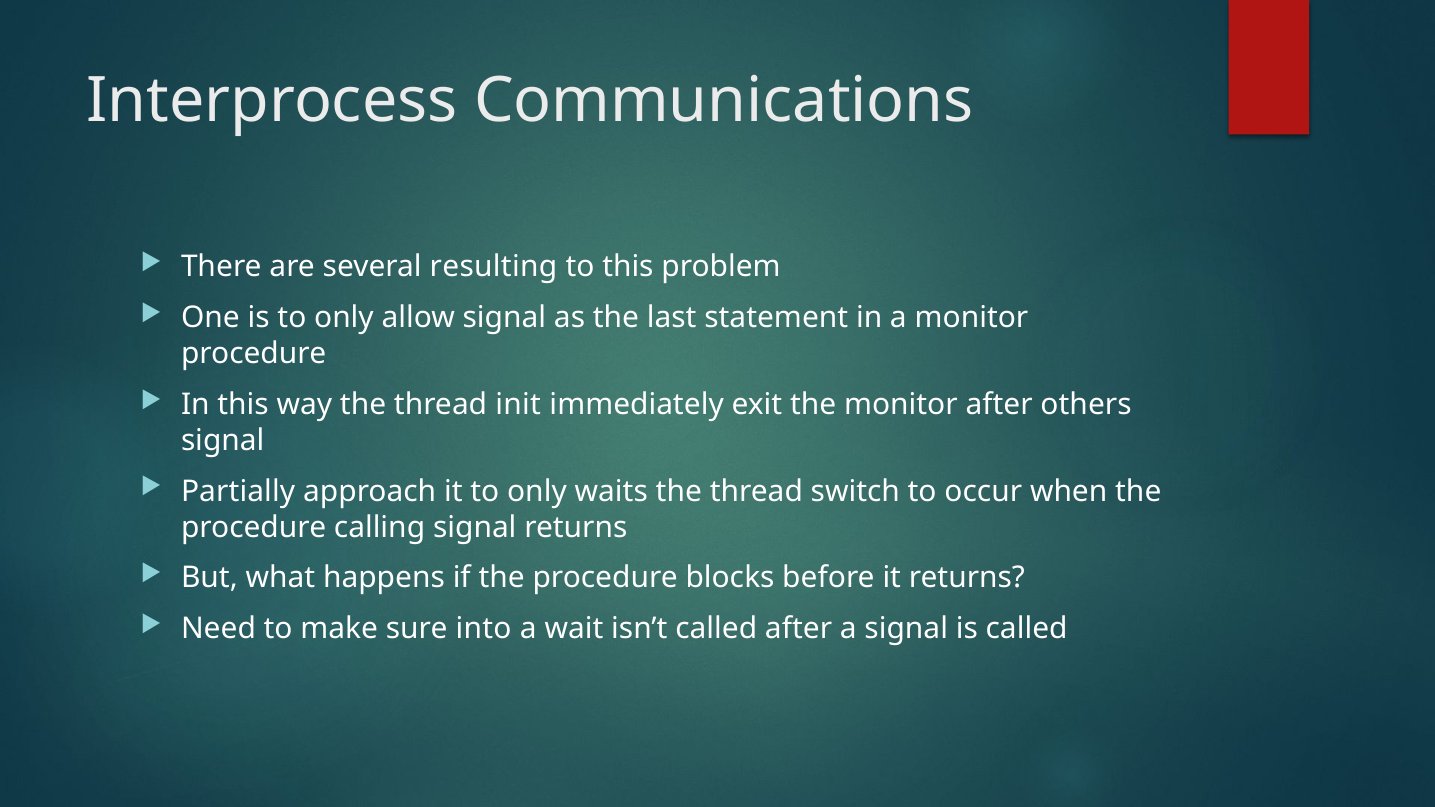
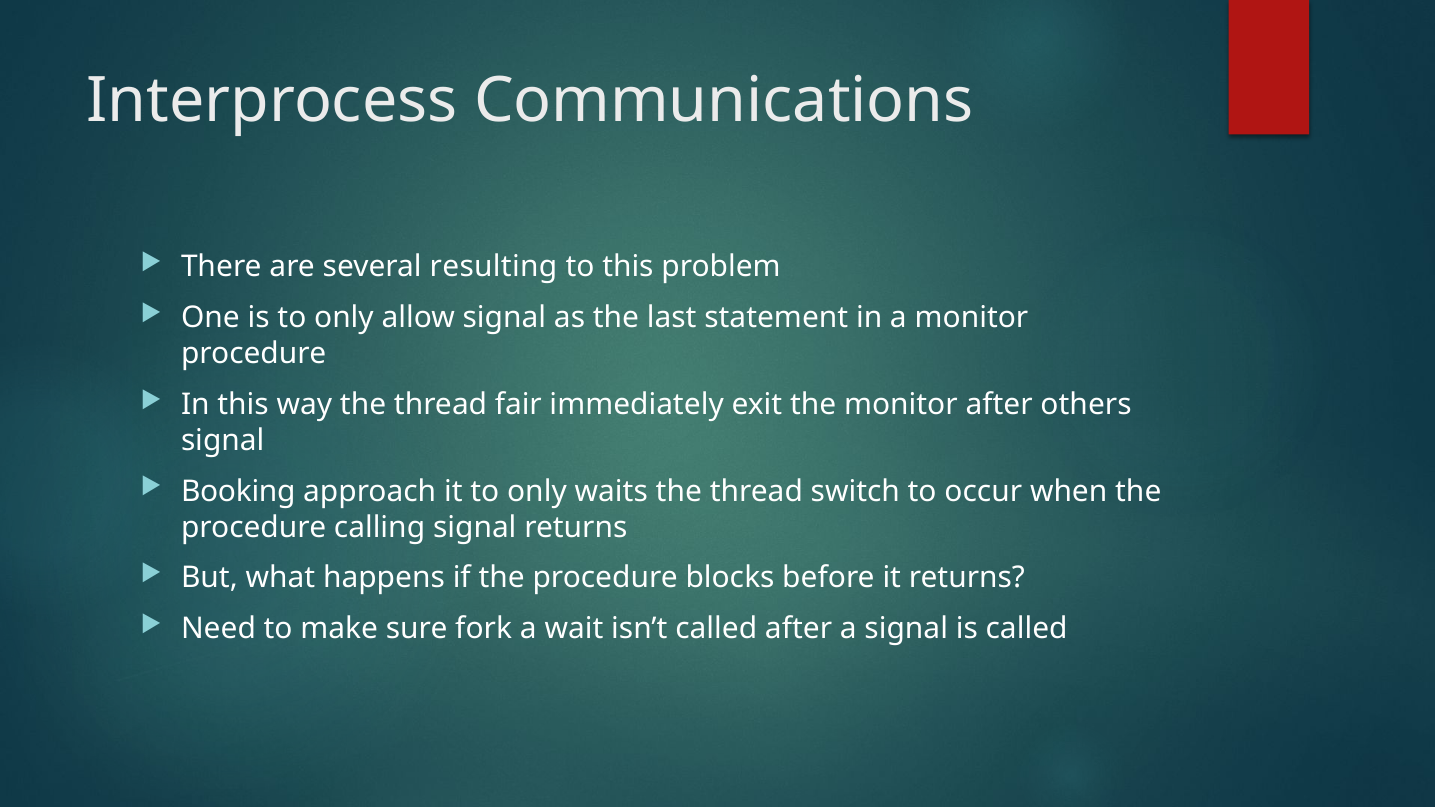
init: init -> fair
Partially: Partially -> Booking
into: into -> fork
